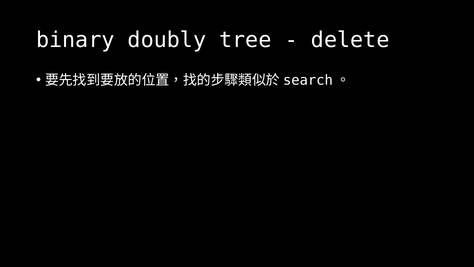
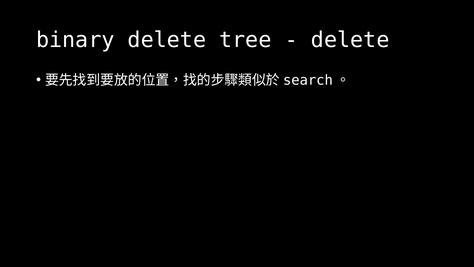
binary doubly: doubly -> delete
